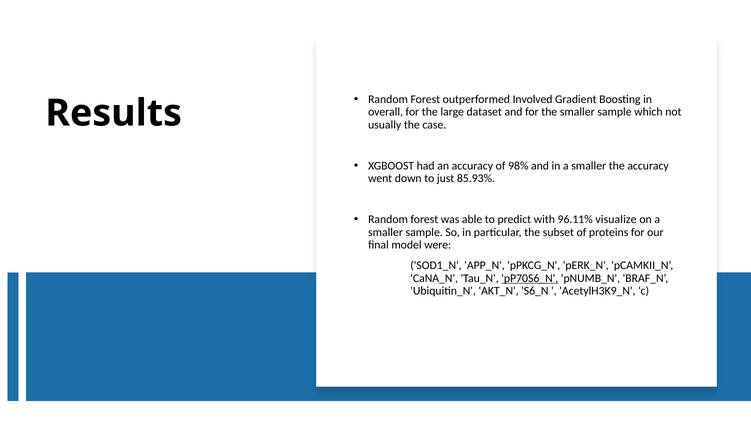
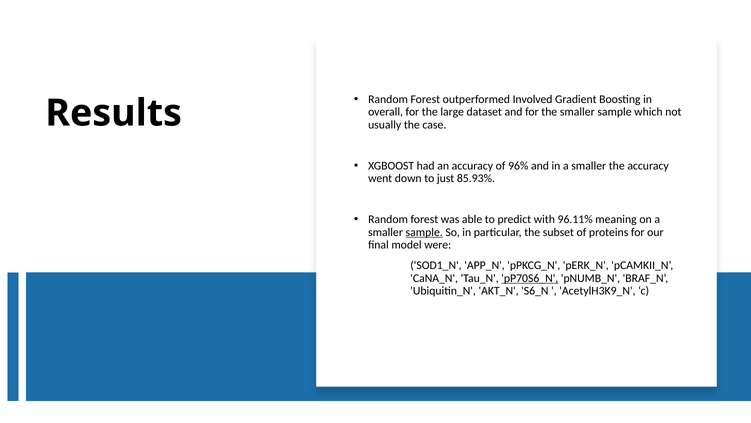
98%: 98% -> 96%
visualize: visualize -> meaning
sample at (424, 232) underline: none -> present
